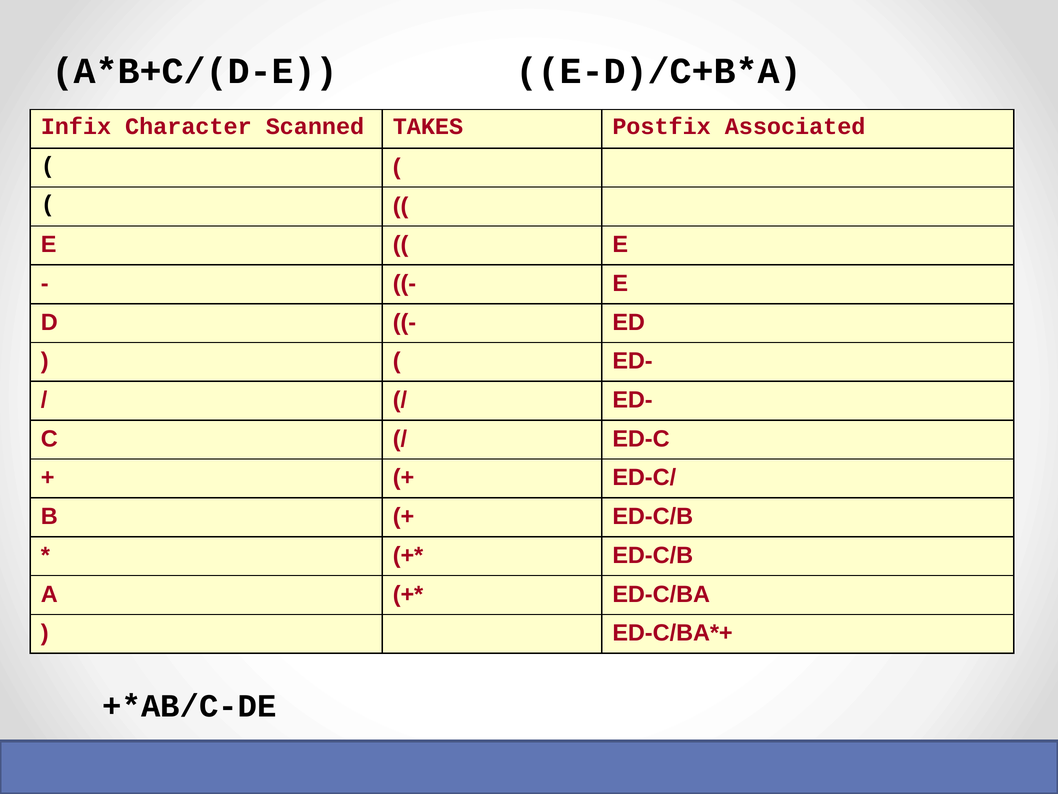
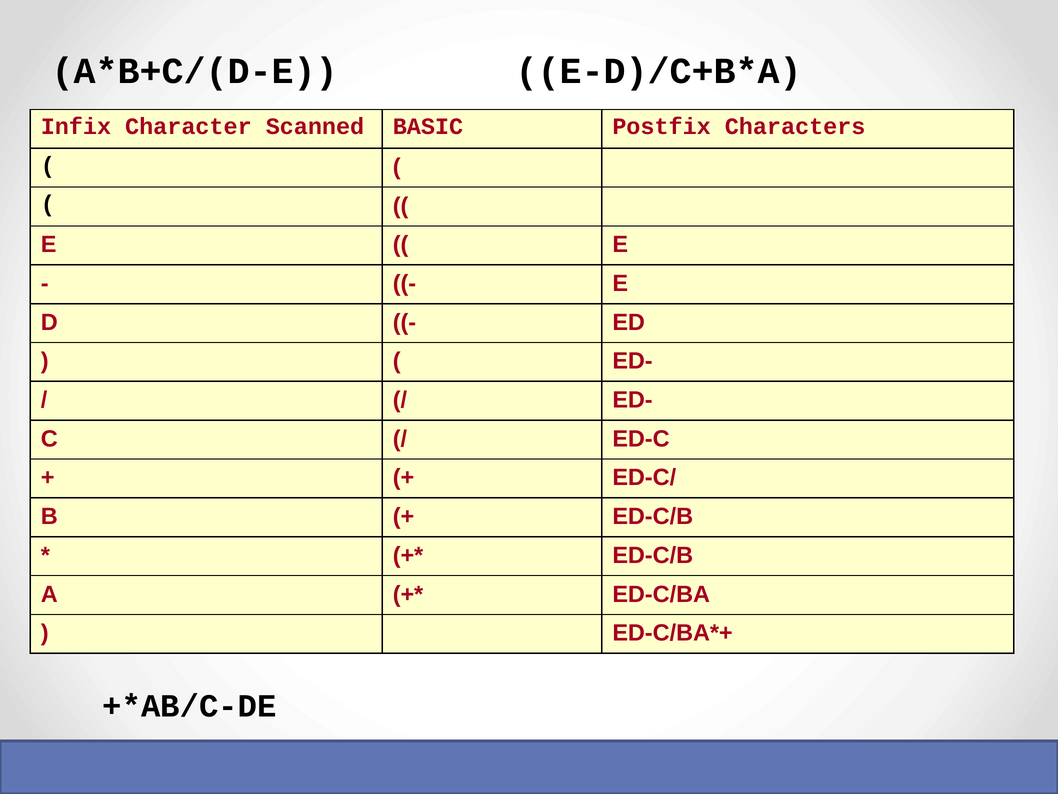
TAKES: TAKES -> BASIC
Associated: Associated -> Characters
